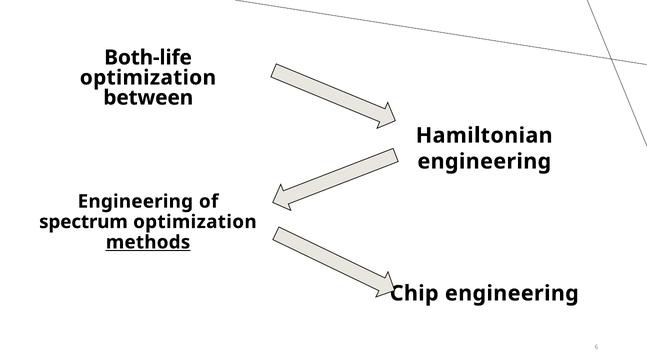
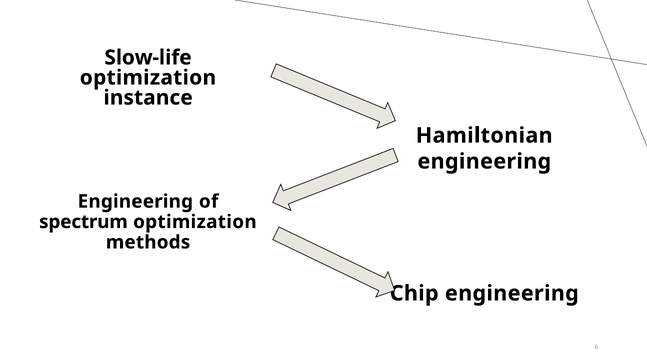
Both-life: Both-life -> Slow-life
between: between -> instance
methods underline: present -> none
